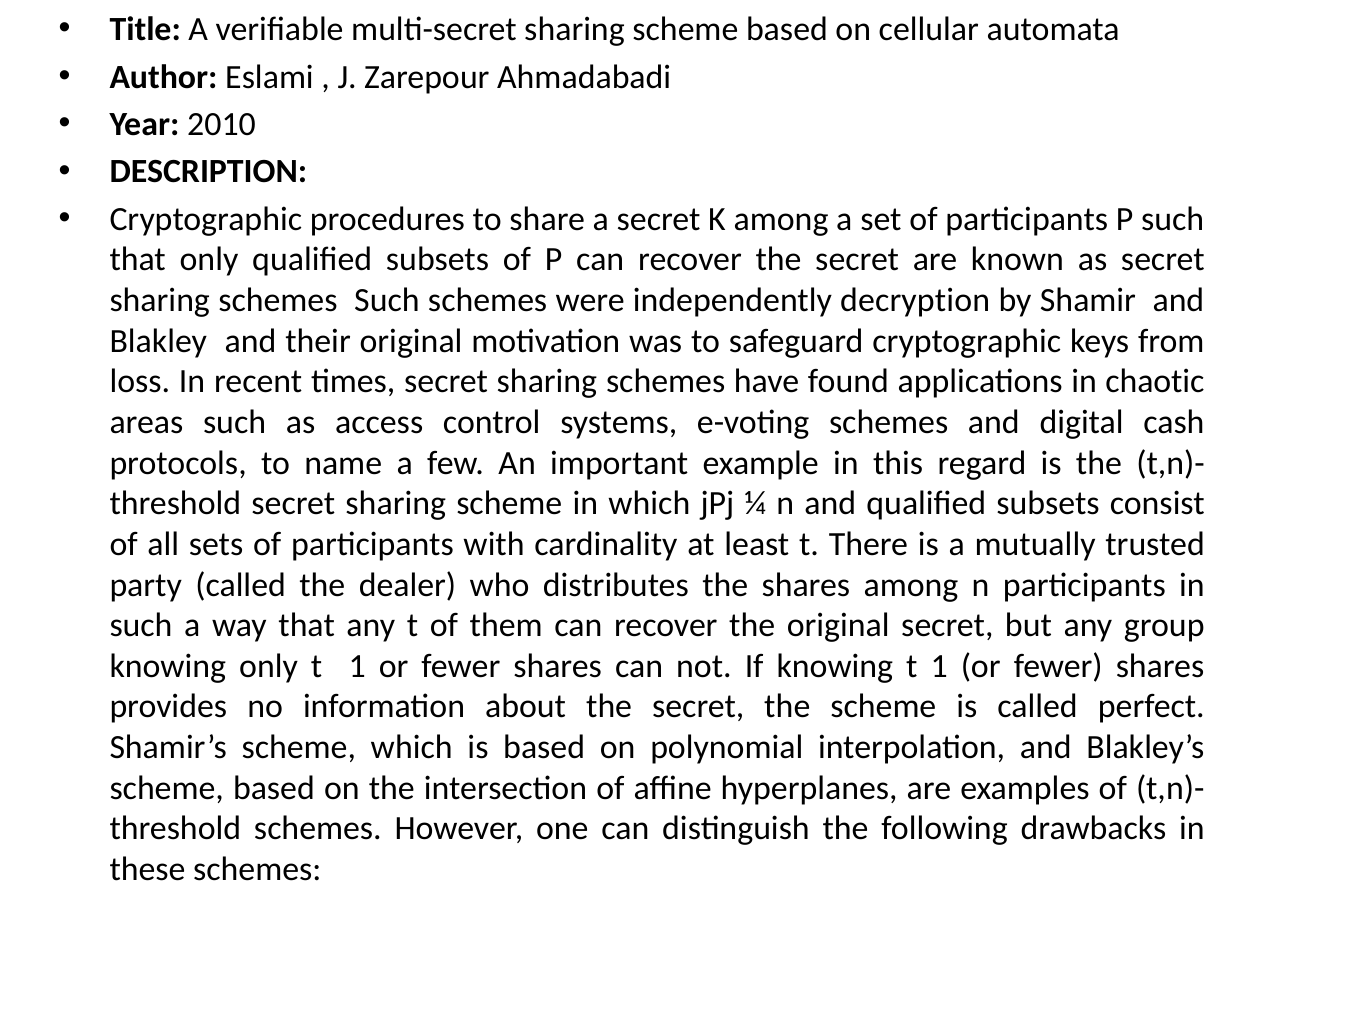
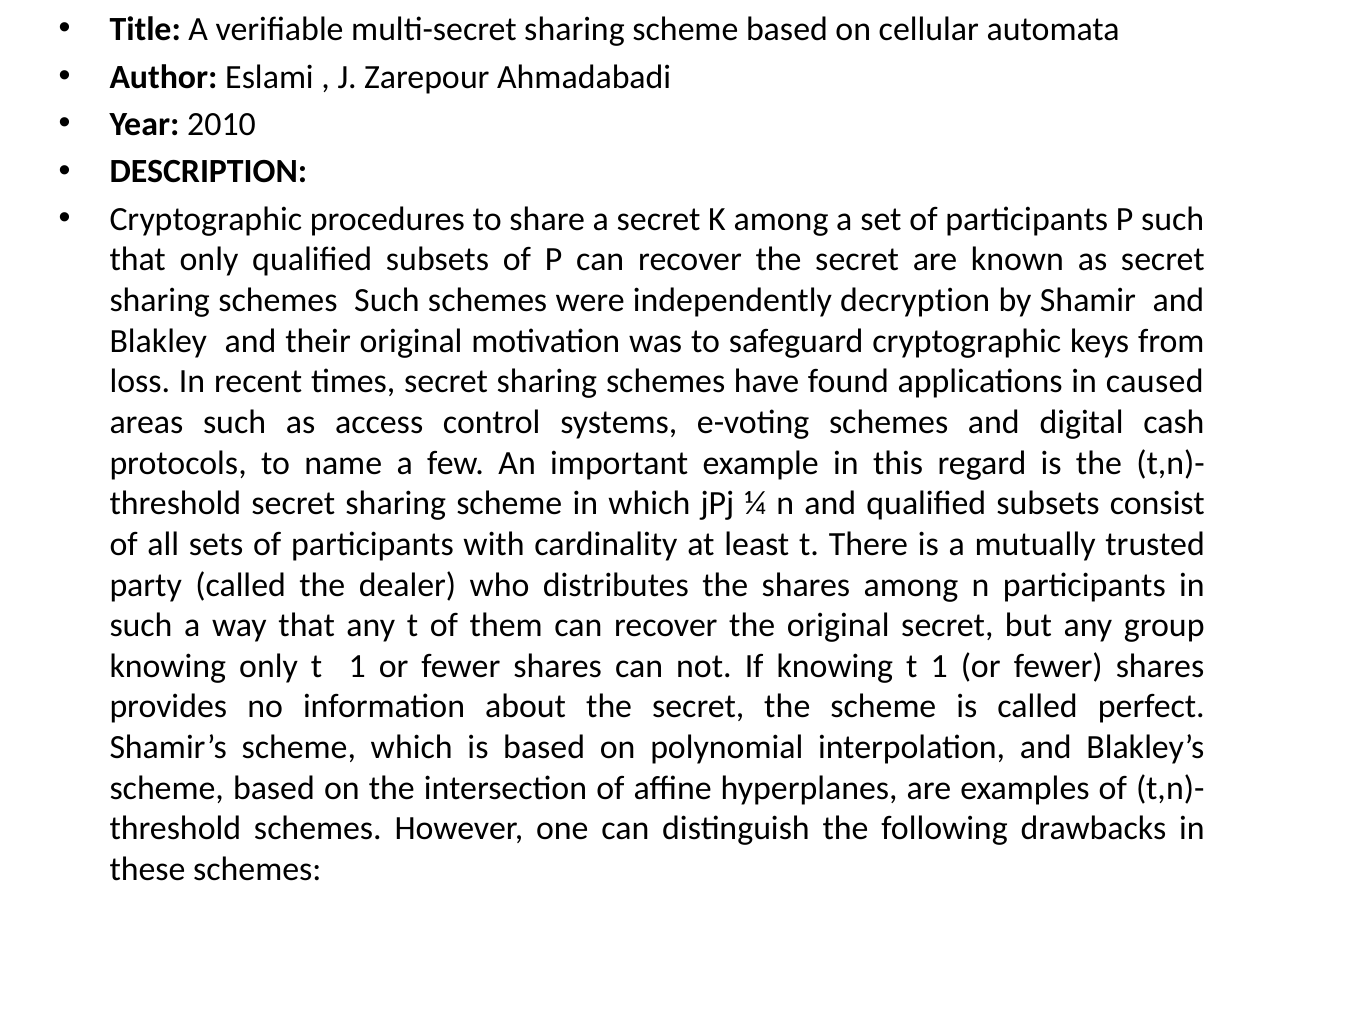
chaotic: chaotic -> caused
